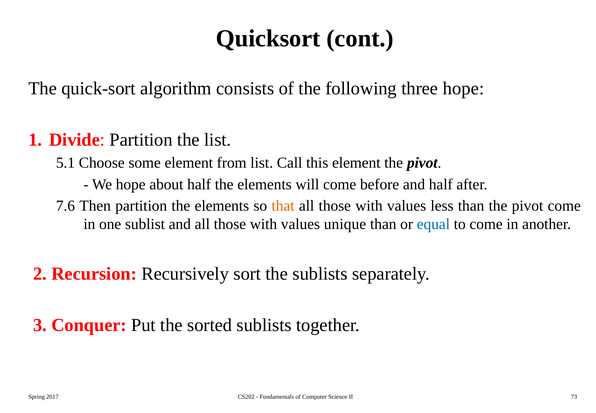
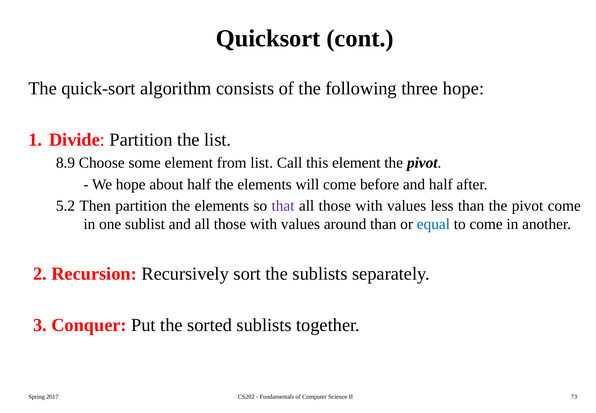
5.1: 5.1 -> 8.9
7.6: 7.6 -> 5.2
that colour: orange -> purple
unique: unique -> around
